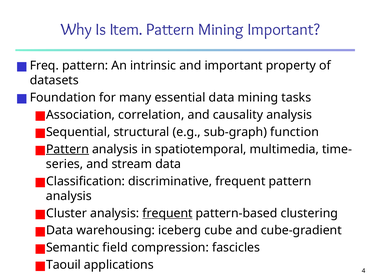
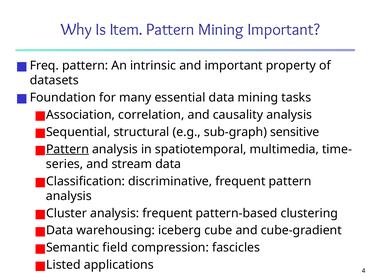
function: function -> sensitive
frequent at (167, 213) underline: present -> none
Taouil: Taouil -> Listed
